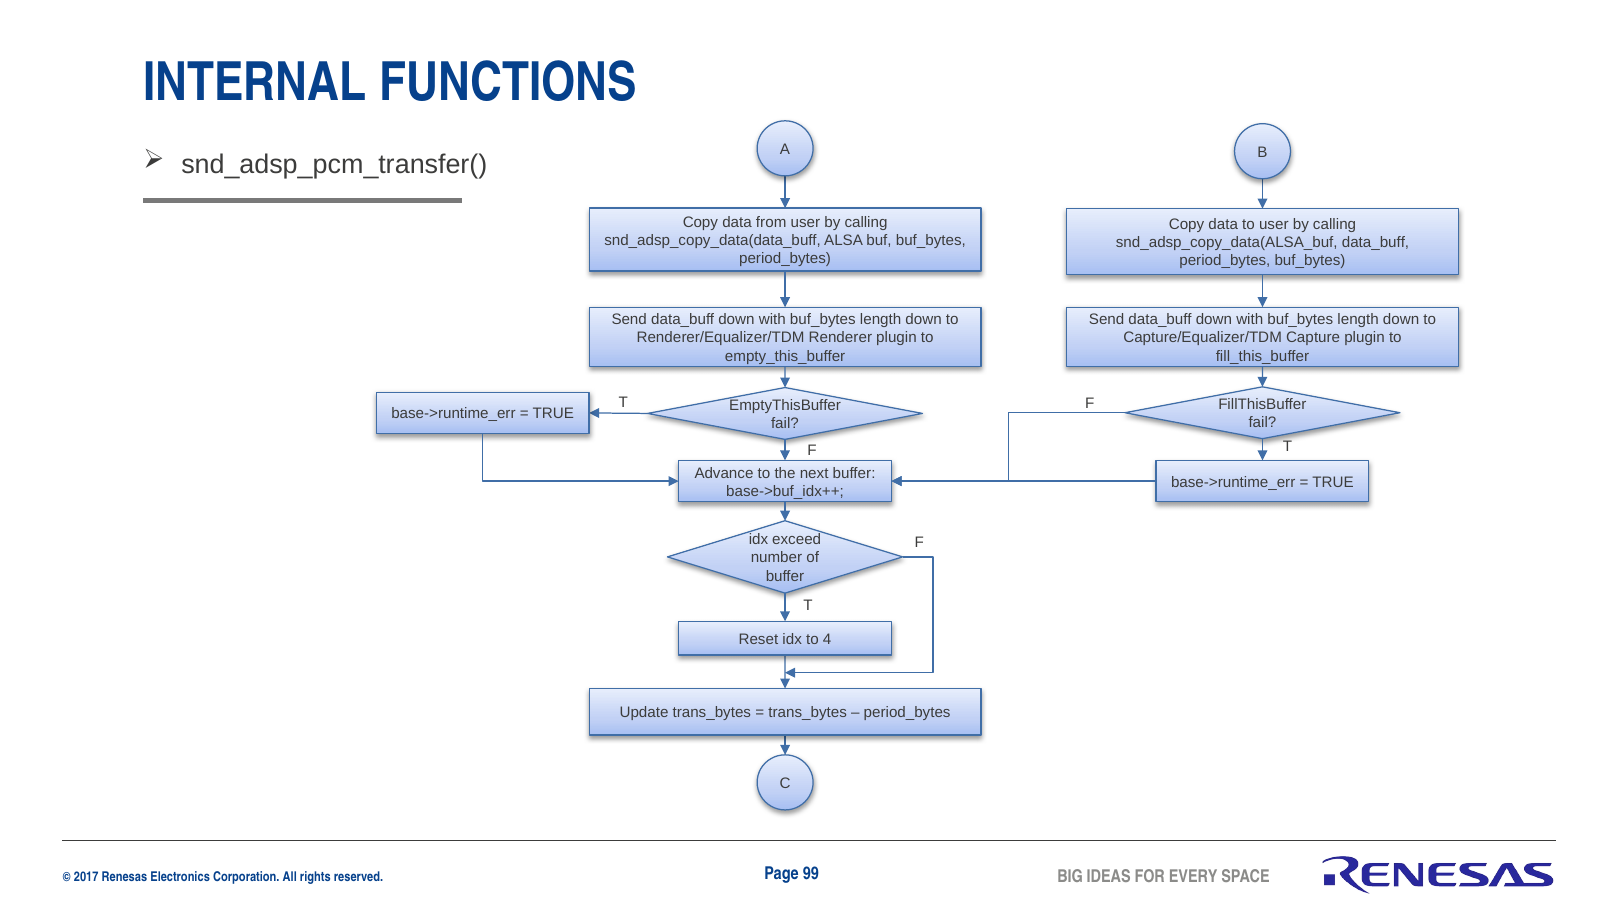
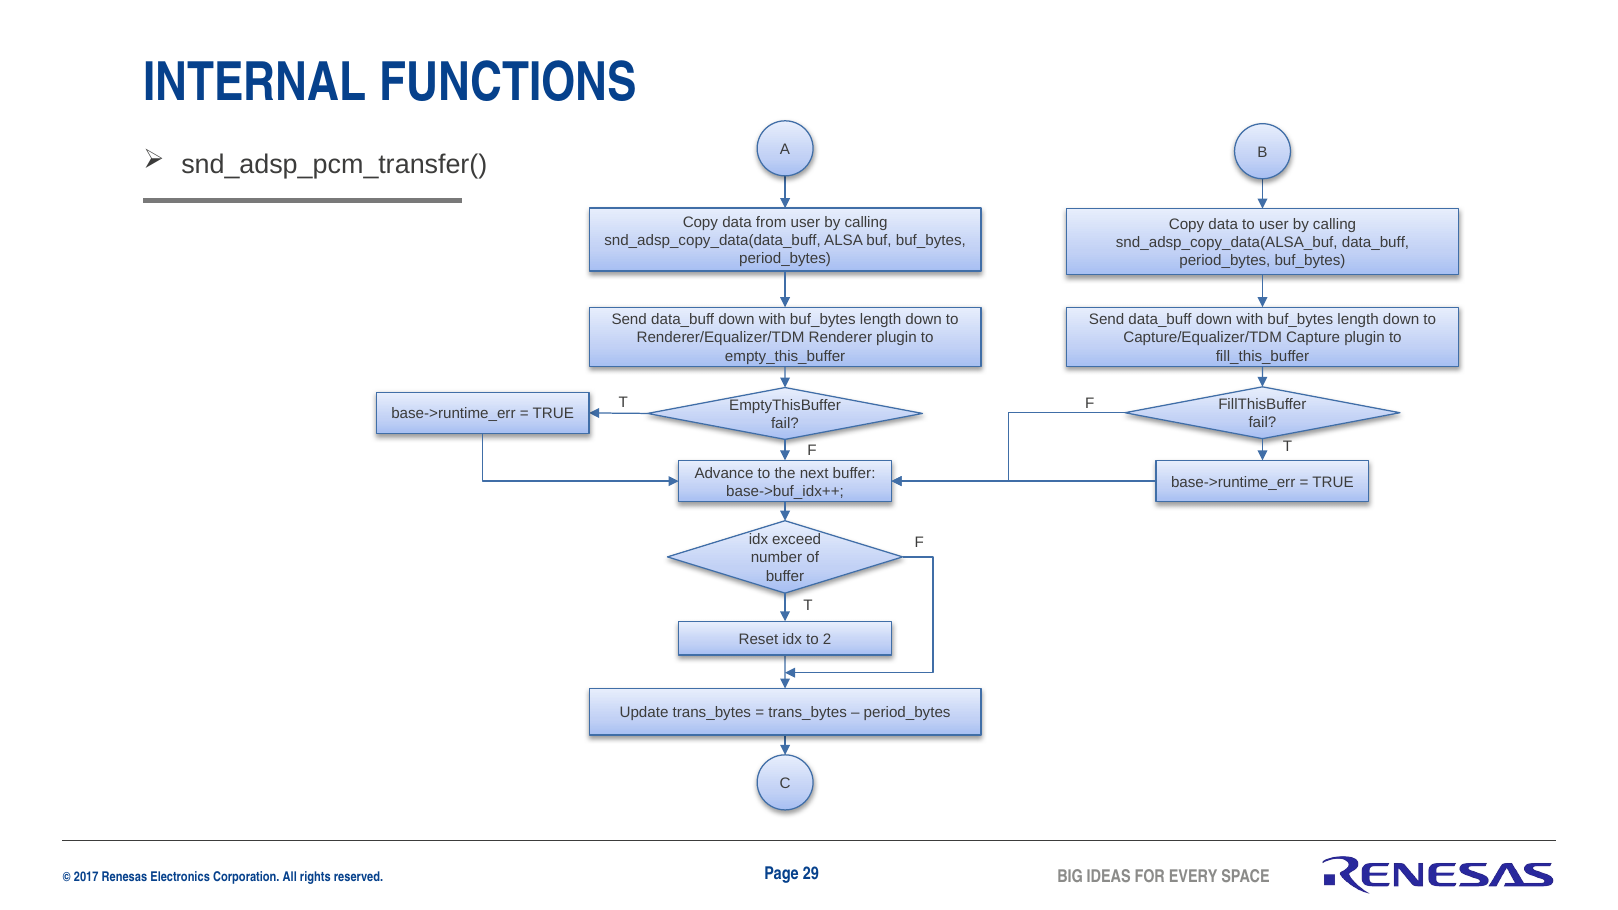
4: 4 -> 2
99: 99 -> 29
